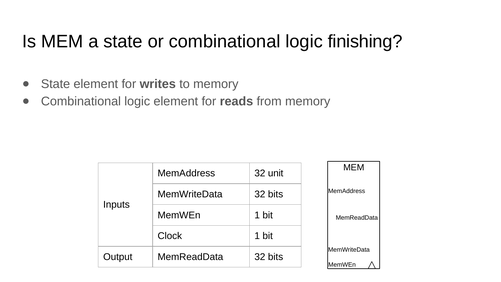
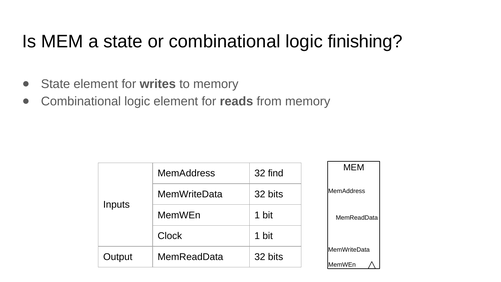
unit: unit -> find
